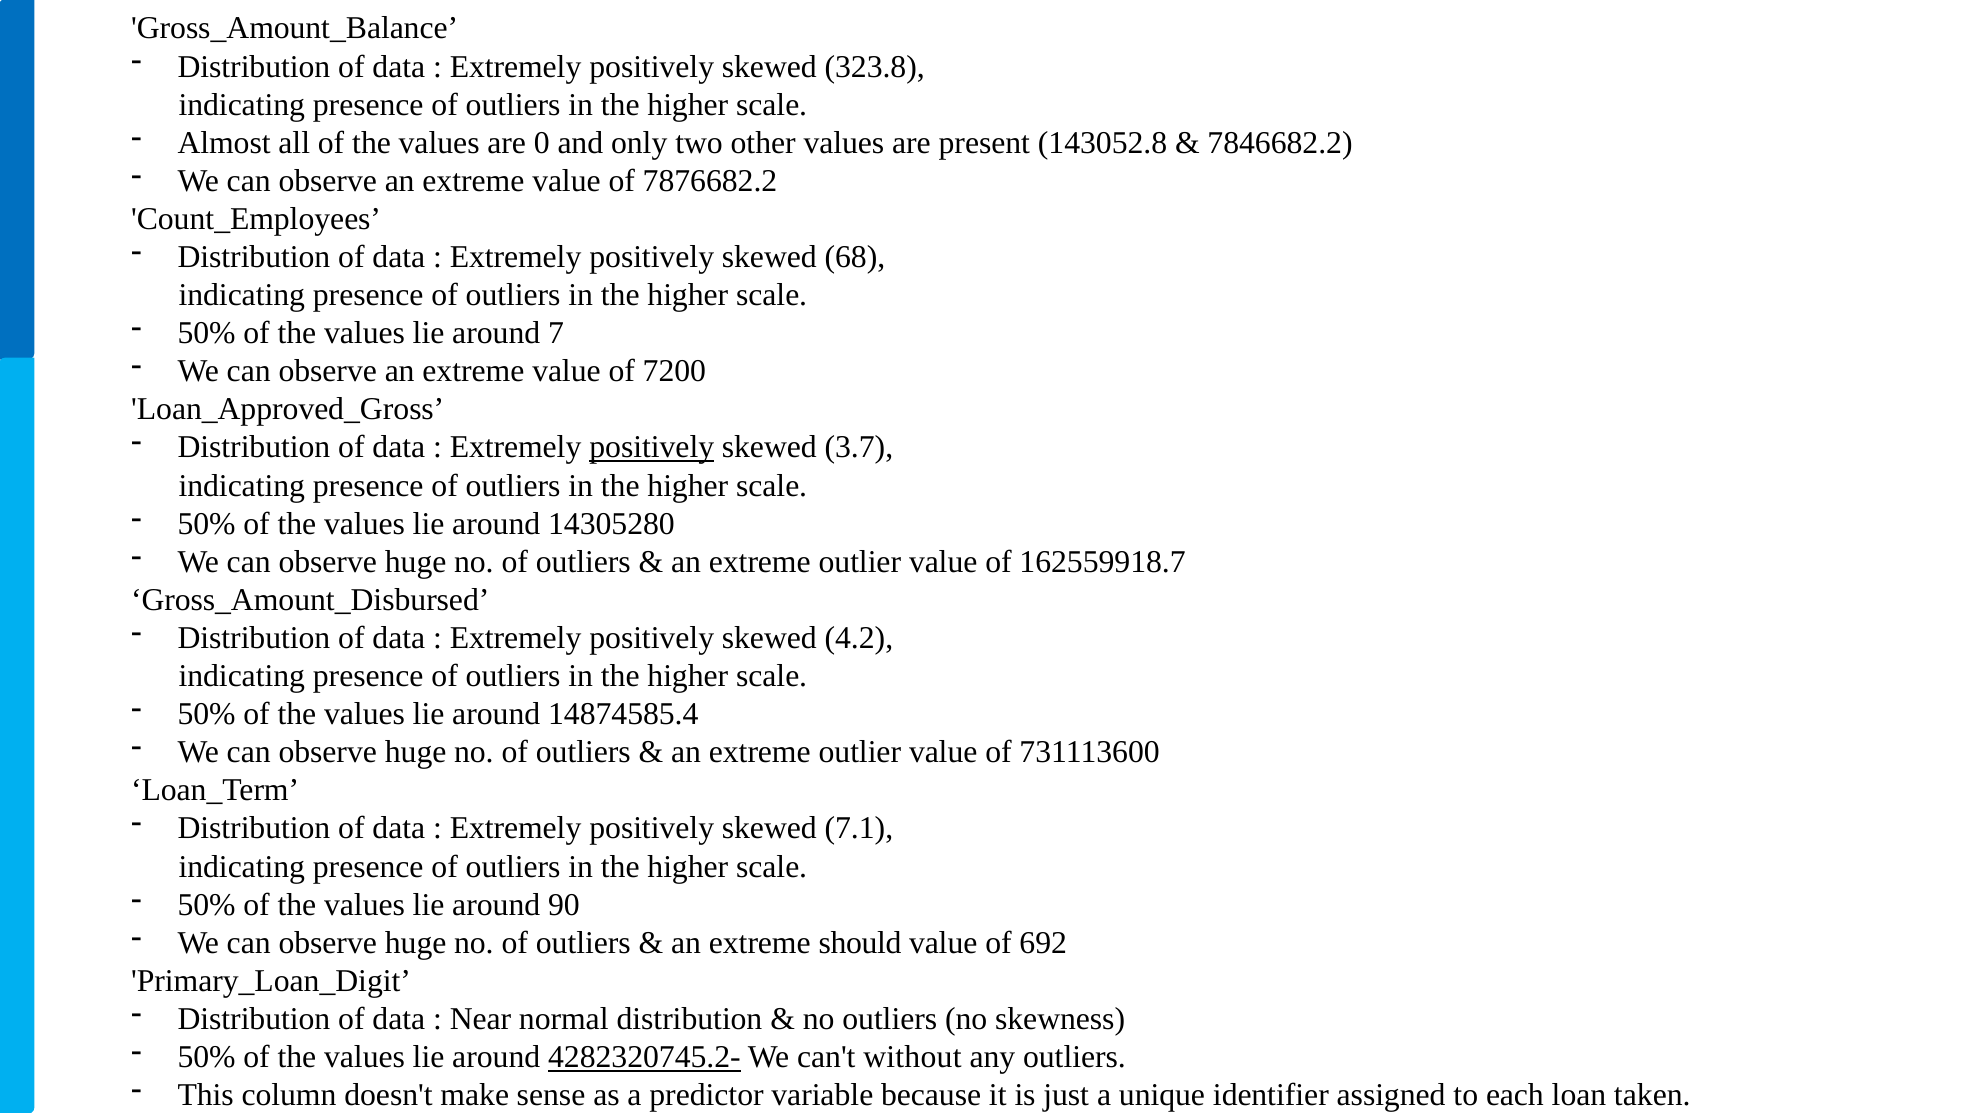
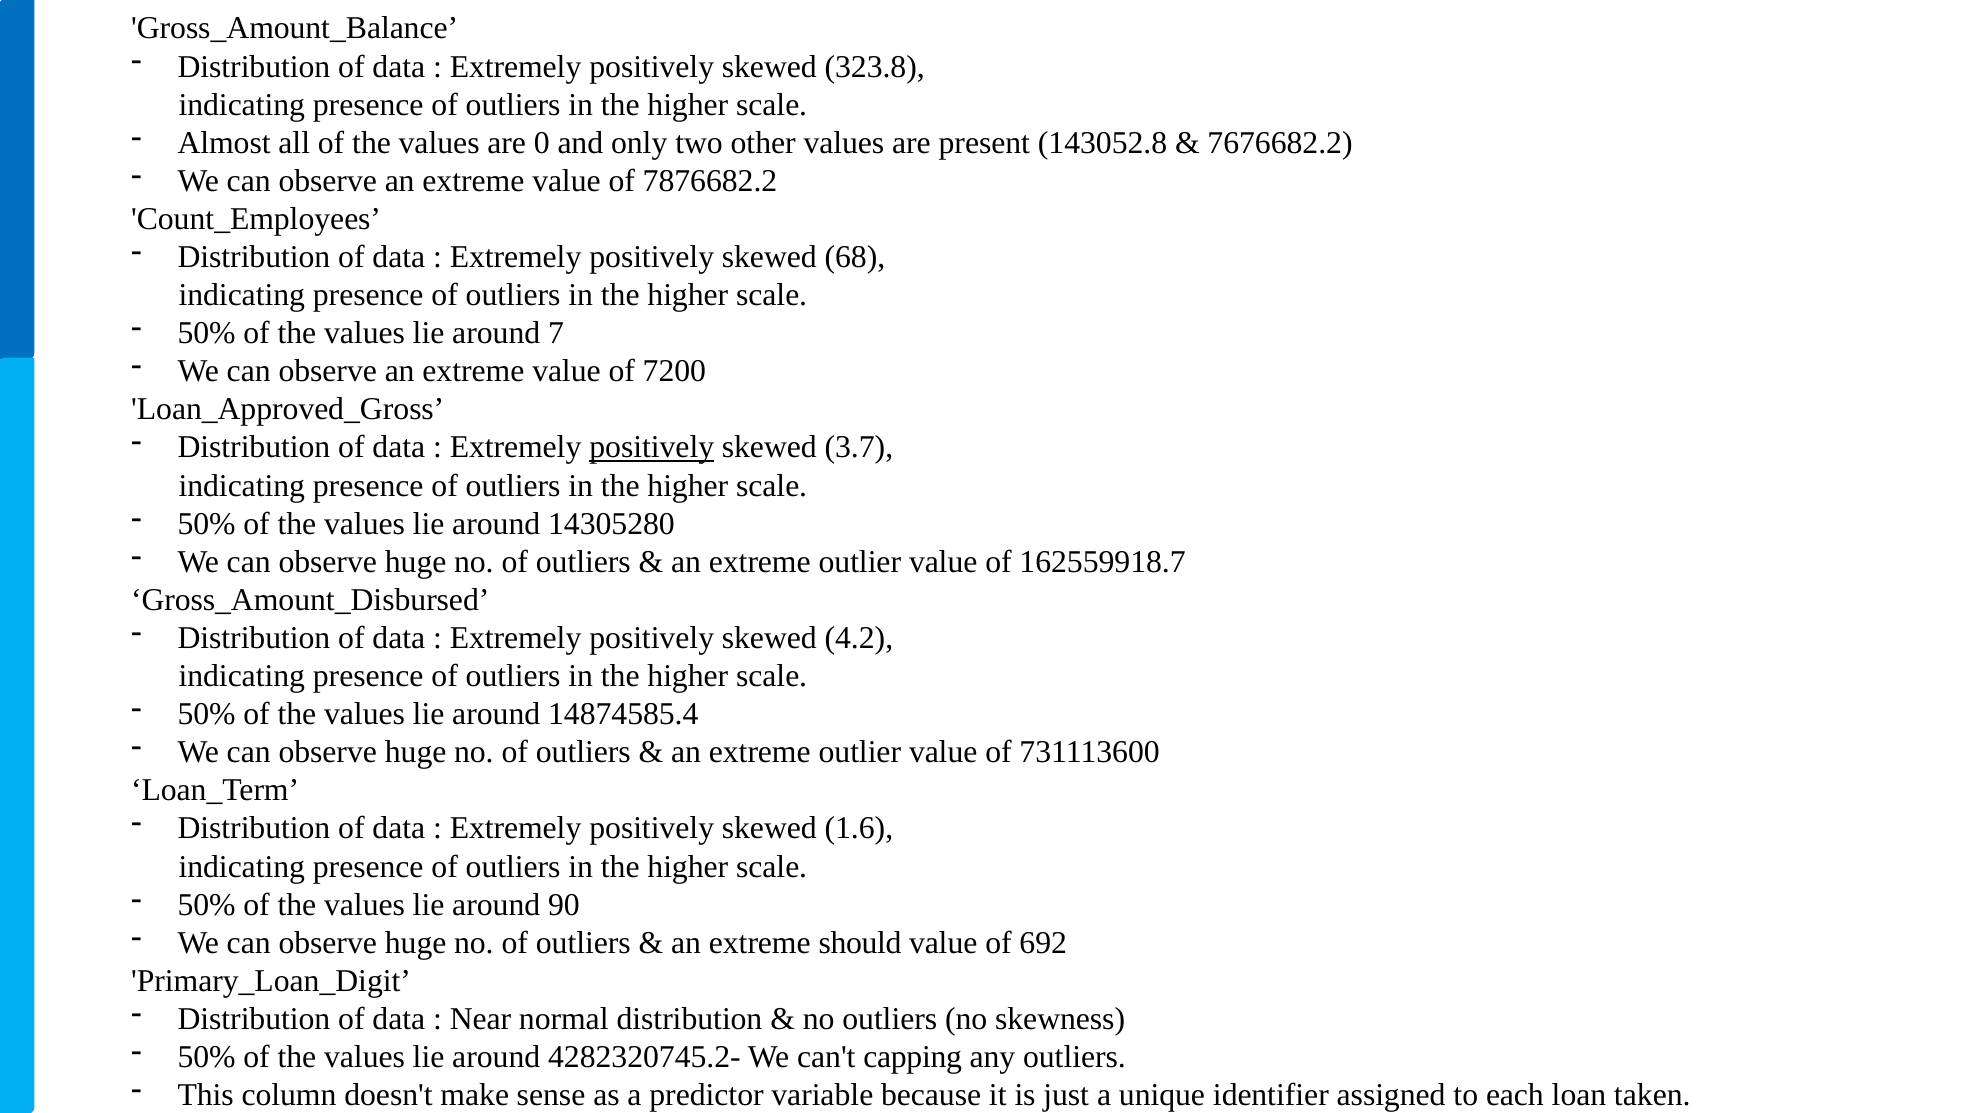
7846682.2: 7846682.2 -> 7676682.2
7.1: 7.1 -> 1.6
4282320745.2- underline: present -> none
without: without -> capping
